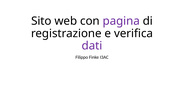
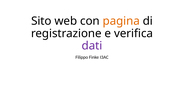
pagina colour: purple -> orange
